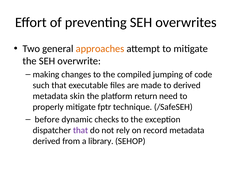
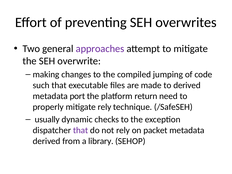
approaches colour: orange -> purple
skin: skin -> port
mitigate fptr: fptr -> rely
before: before -> usually
record: record -> packet
